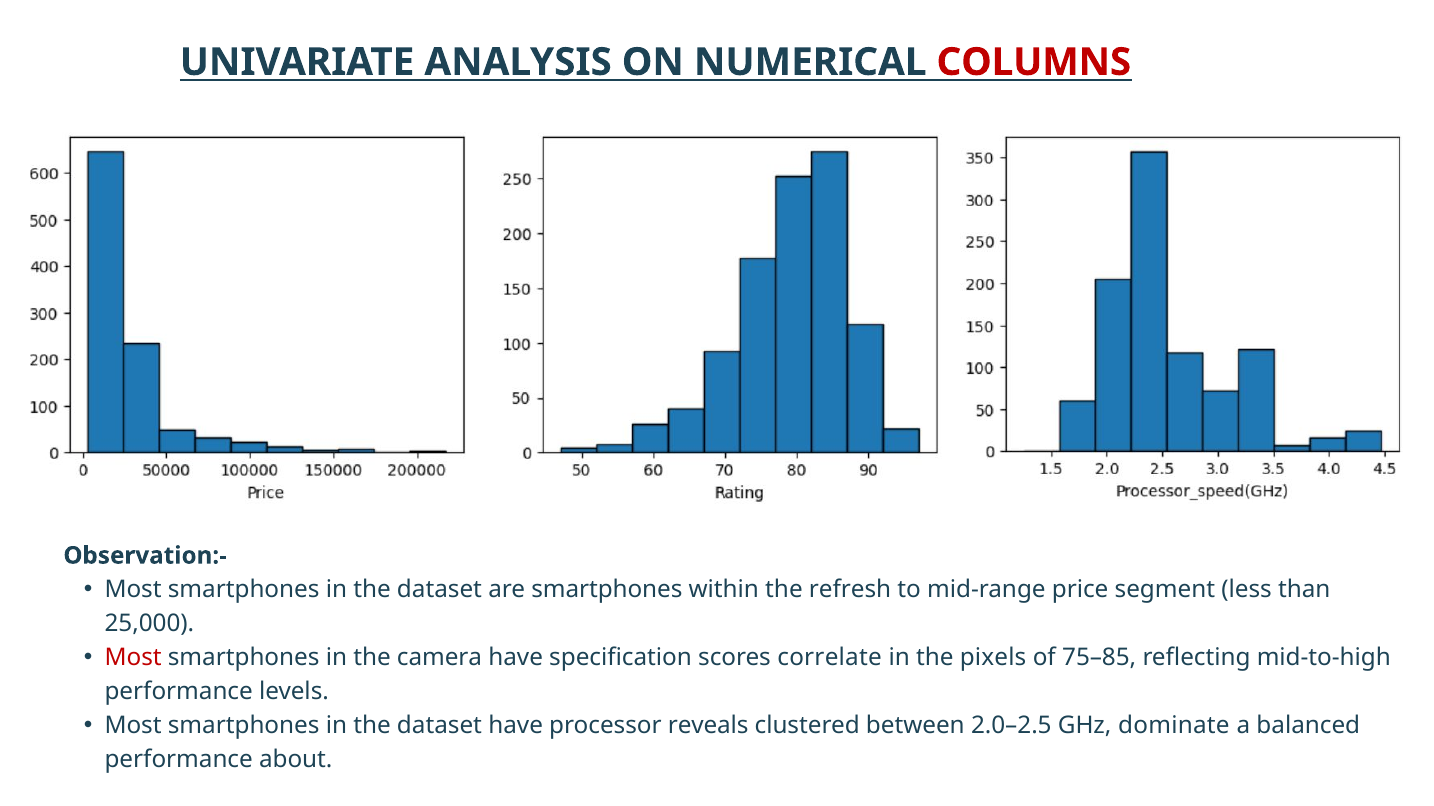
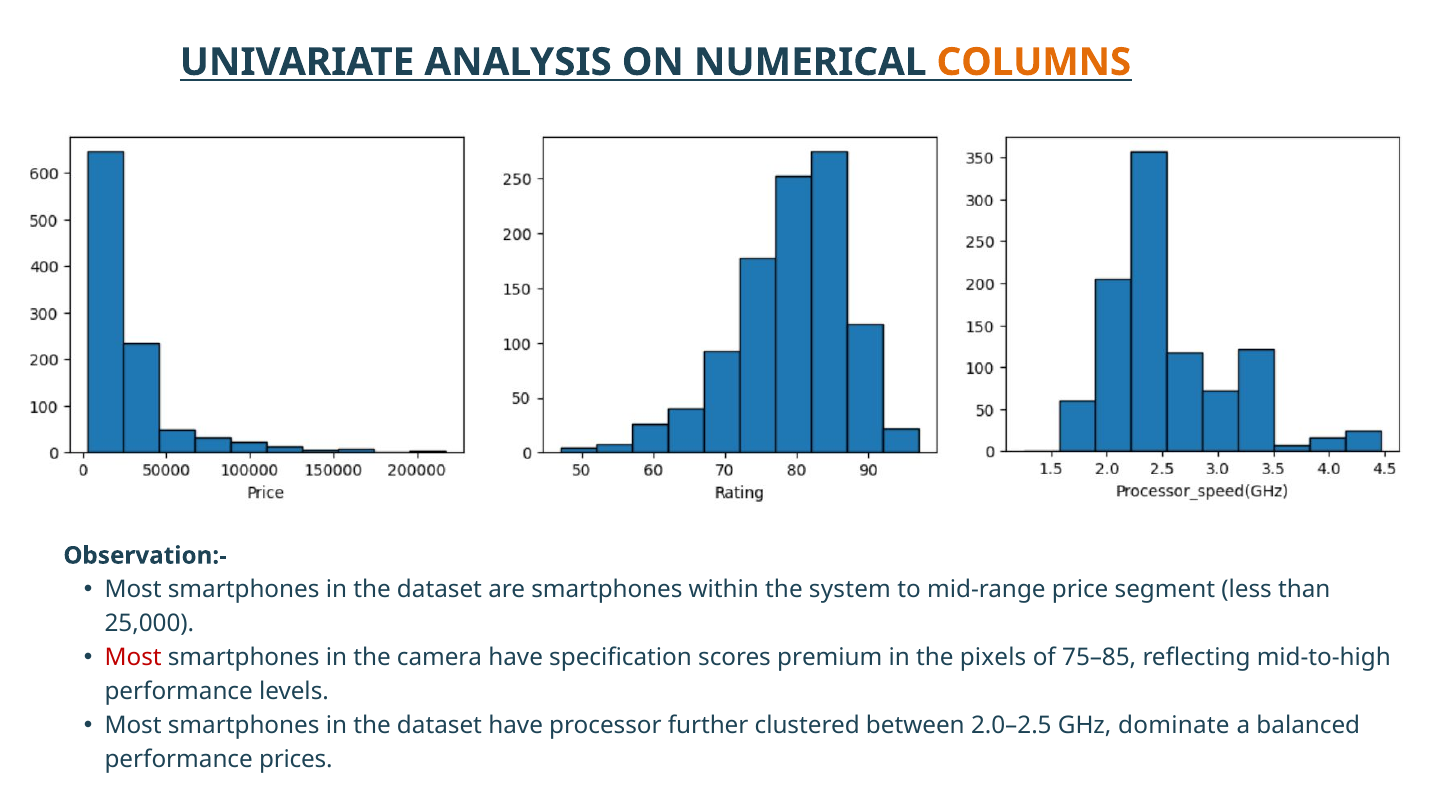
COLUMNS colour: red -> orange
refresh: refresh -> system
correlate: correlate -> premium
reveals: reveals -> further
about: about -> prices
